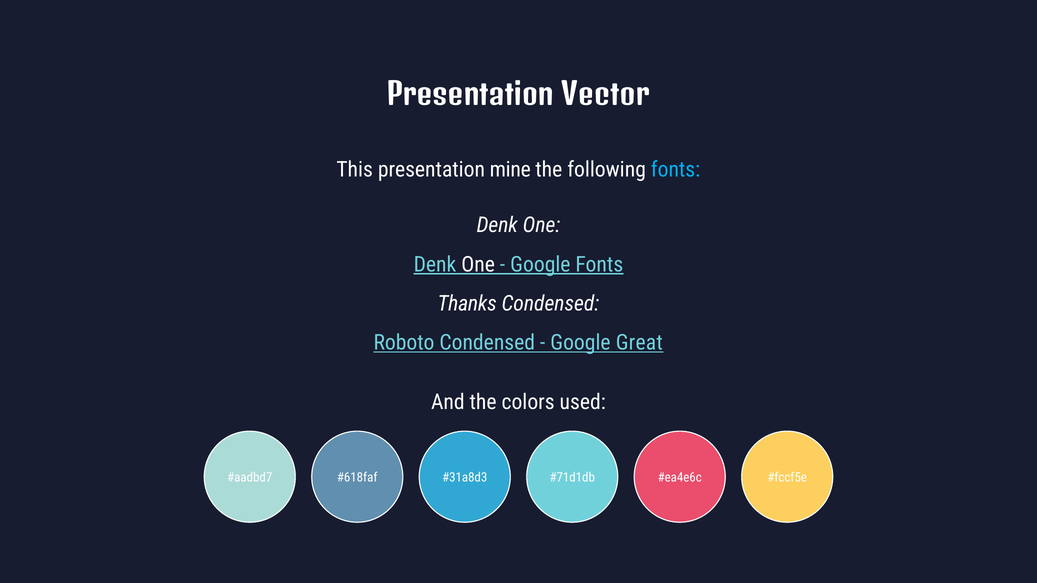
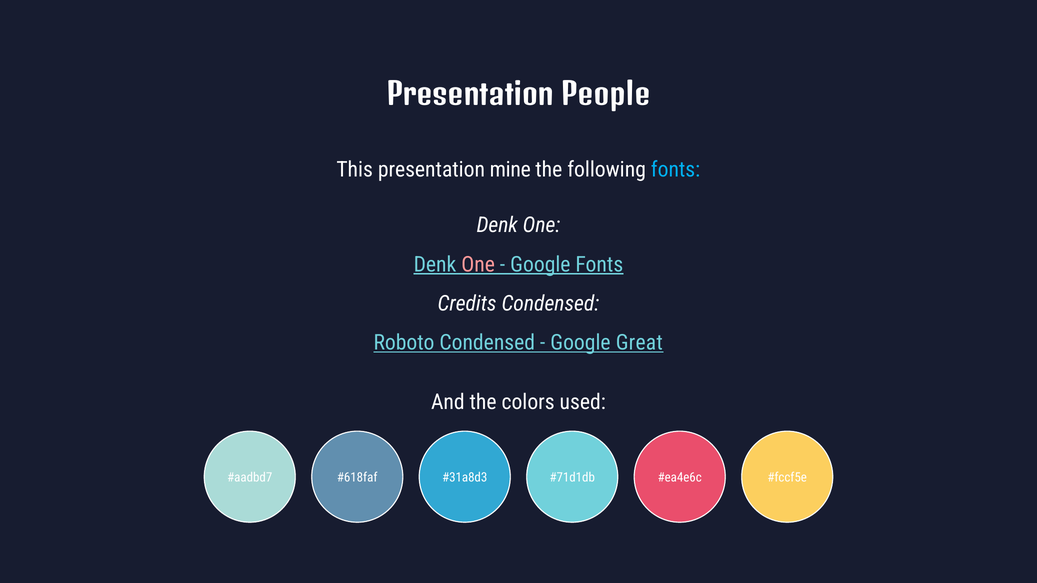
Vector: Vector -> People
One at (478, 265) colour: white -> pink
Thanks: Thanks -> Credits
